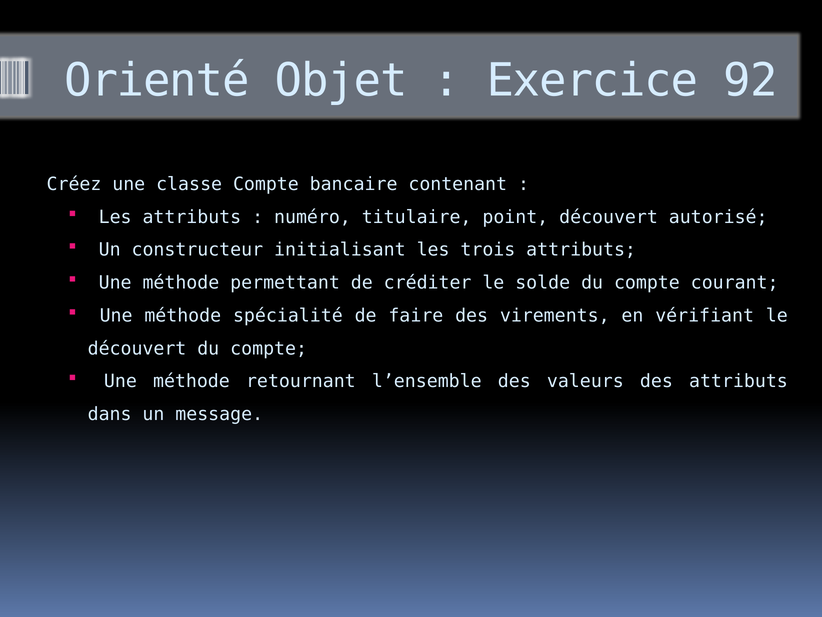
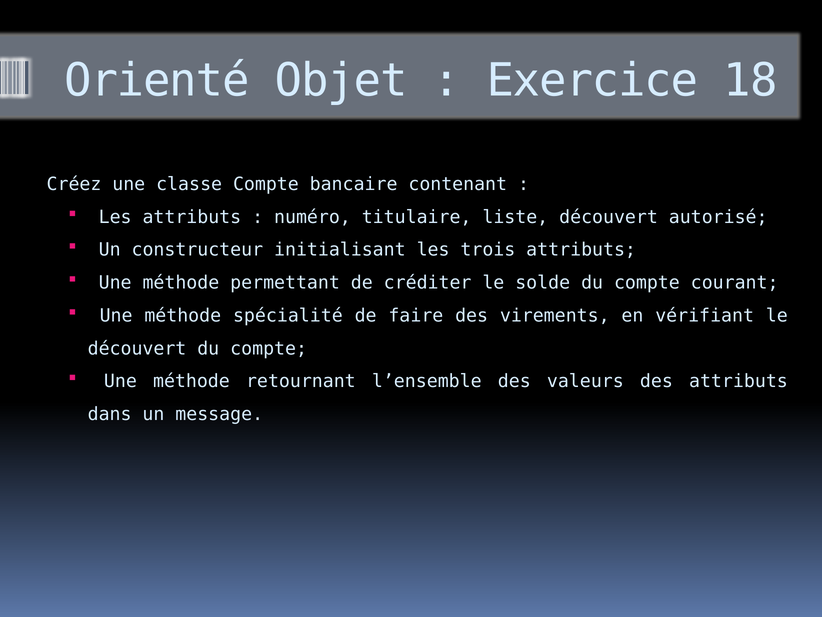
92: 92 -> 18
point: point -> liste
